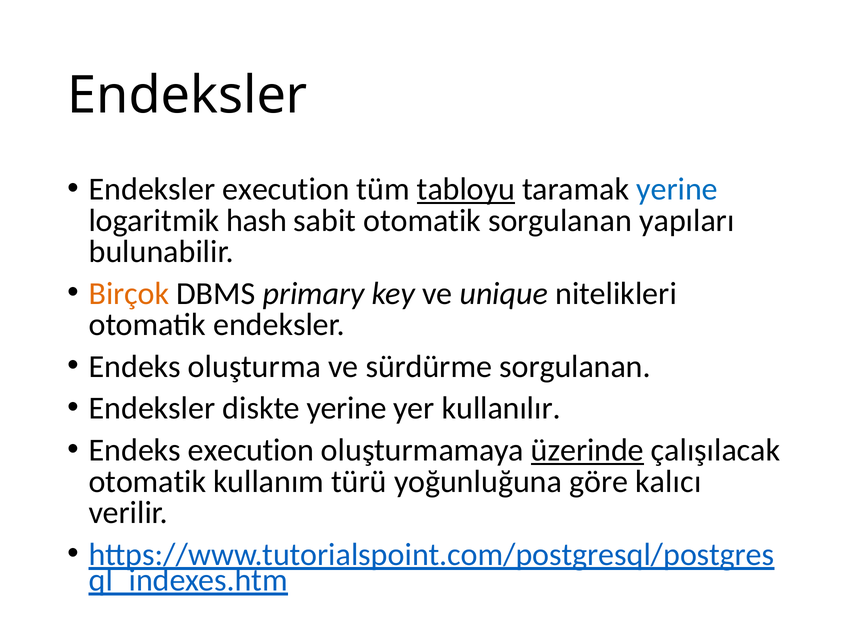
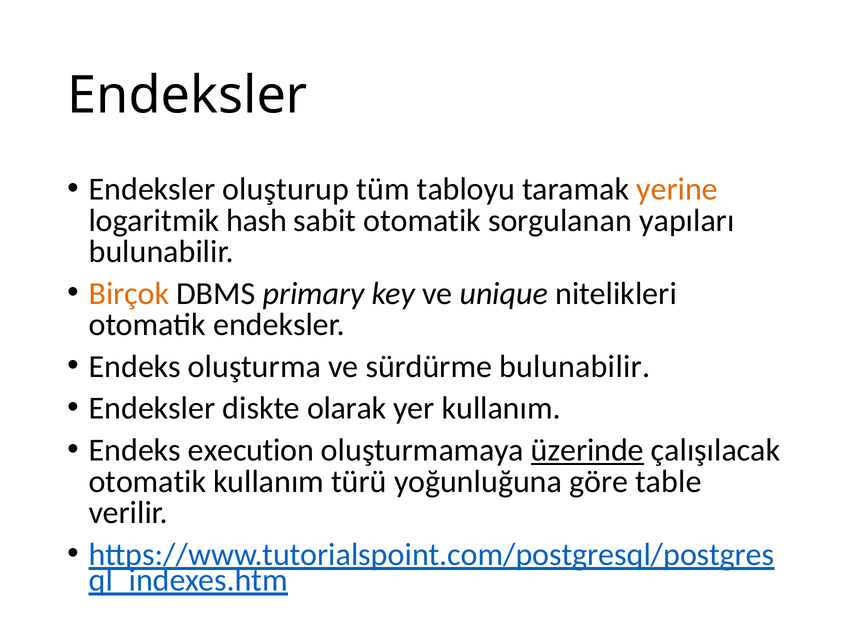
Endeksler execution: execution -> oluşturup
tabloyu underline: present -> none
yerine at (677, 189) colour: blue -> orange
sürdürme sorgulanan: sorgulanan -> bulunabilir
diskte yerine: yerine -> olarak
yer kullanılır: kullanılır -> kullanım
kalıcı: kalıcı -> table
